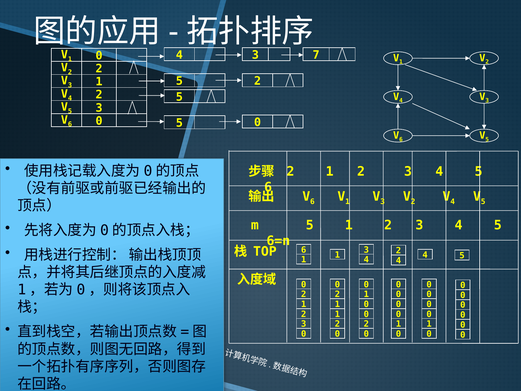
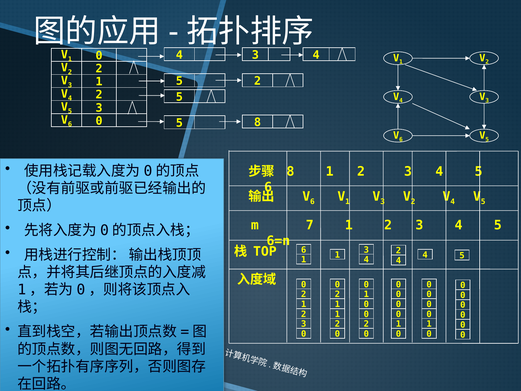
4 3 7: 7 -> 4
5 0: 0 -> 8
2 at (290, 171): 2 -> 8
5 at (310, 225): 5 -> 7
